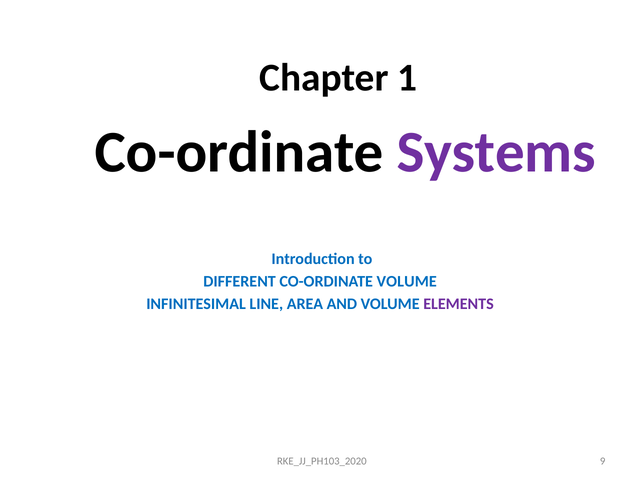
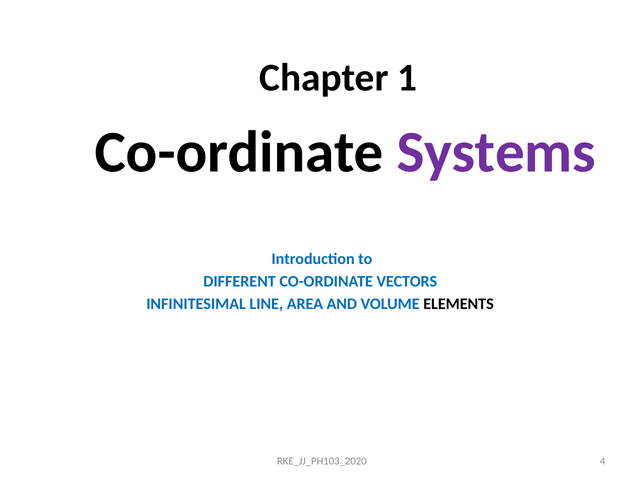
CO-ORDINATE VOLUME: VOLUME -> VECTORS
ELEMENTS colour: purple -> black
9: 9 -> 4
